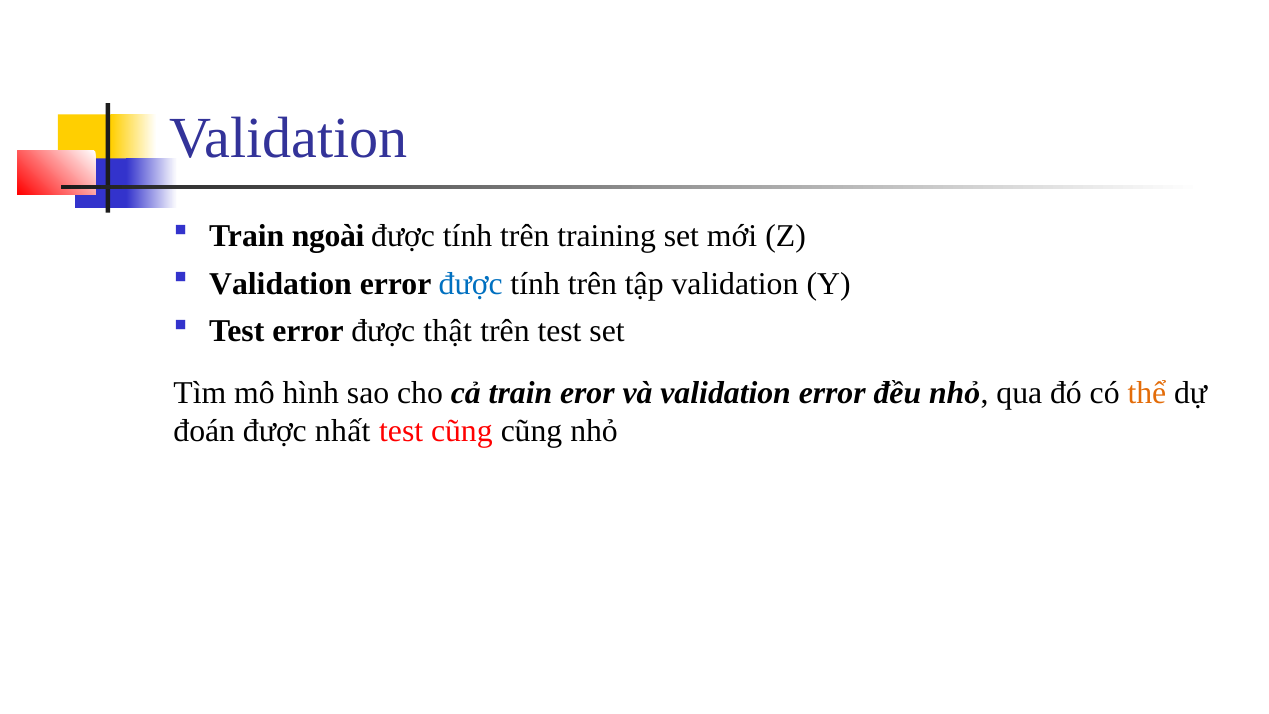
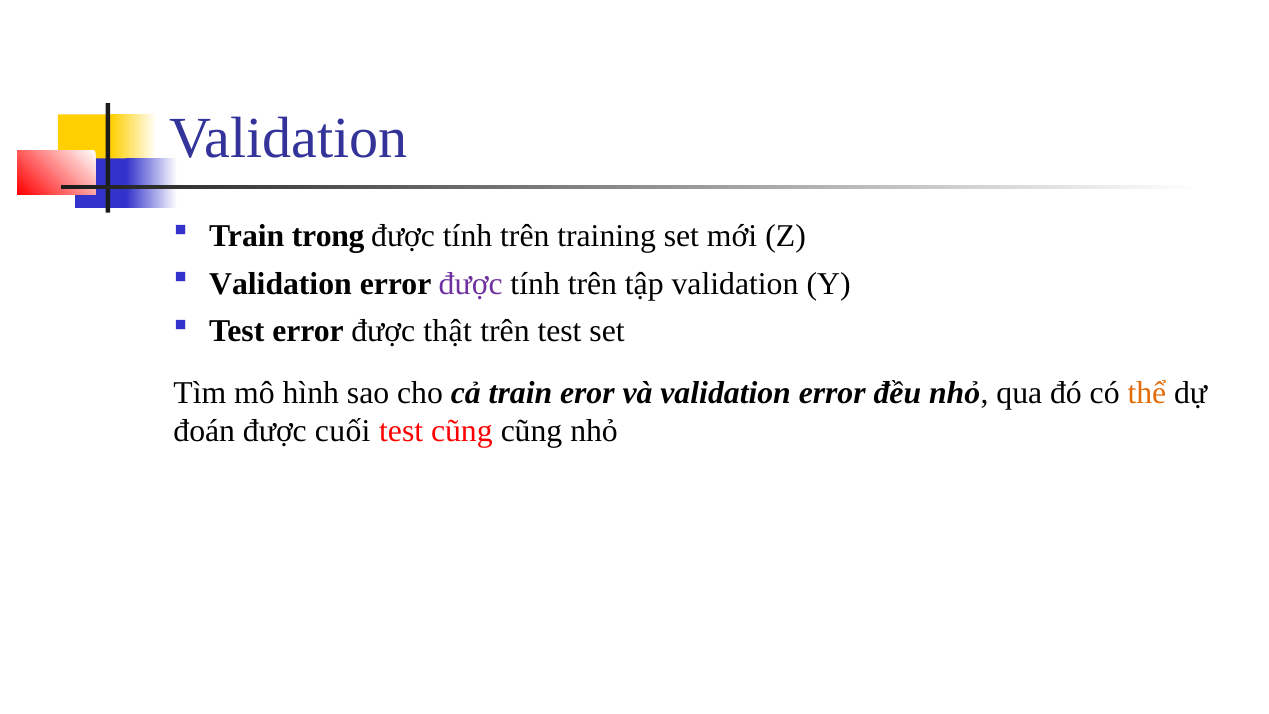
ngoài: ngoài -> trong
được at (471, 283) colour: blue -> purple
nhất: nhất -> cuối
